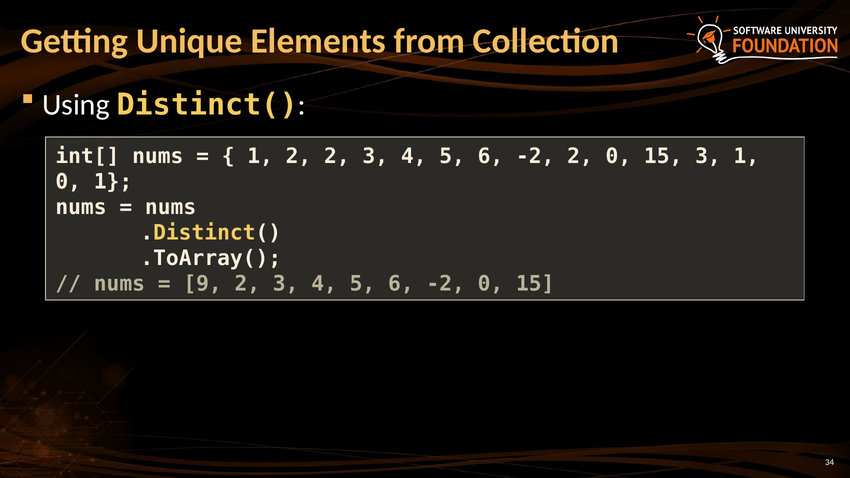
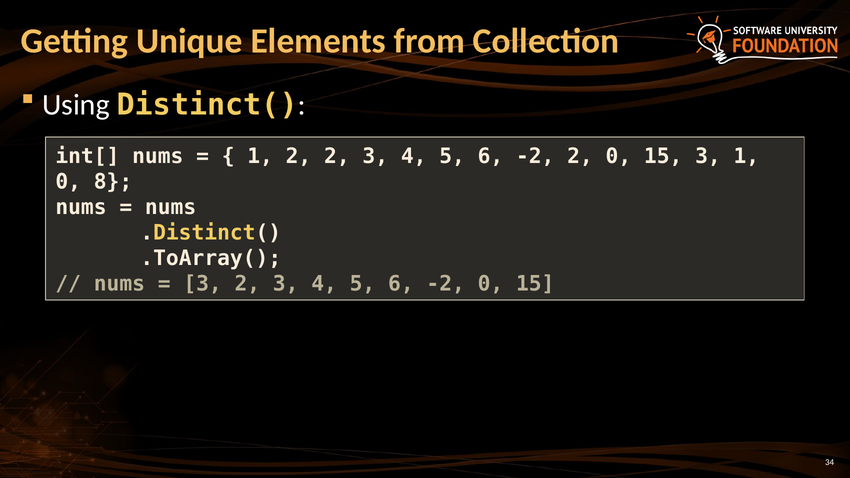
0 1: 1 -> 8
9 at (203, 284): 9 -> 3
